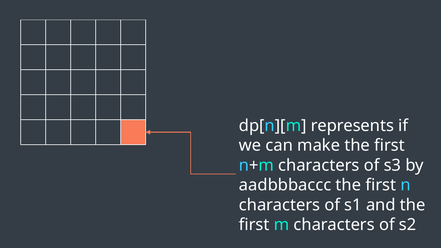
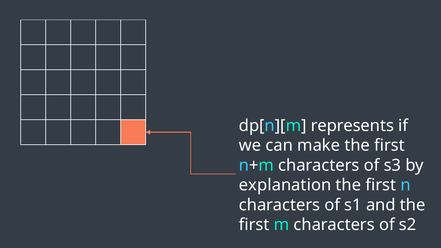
aadbbbaccc: aadbbbaccc -> explanation
